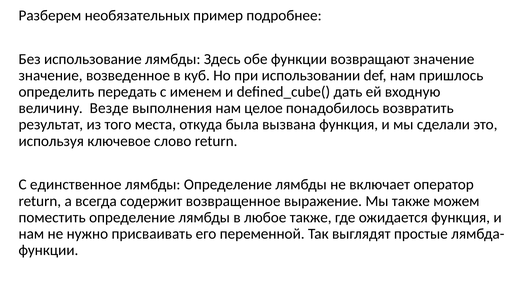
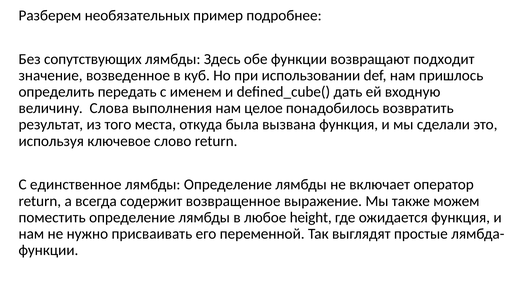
использование: использование -> сопутствующих
возвращают значение: значение -> подходит
Везде: Везде -> Слова
любое также: также -> height
